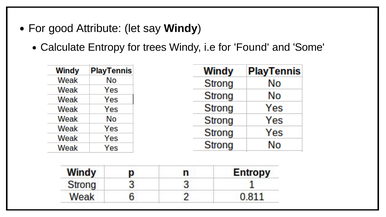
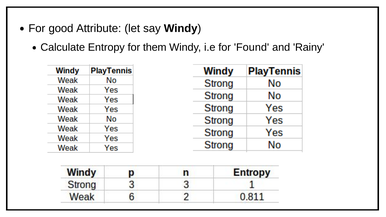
trees: trees -> them
Some: Some -> Rainy
